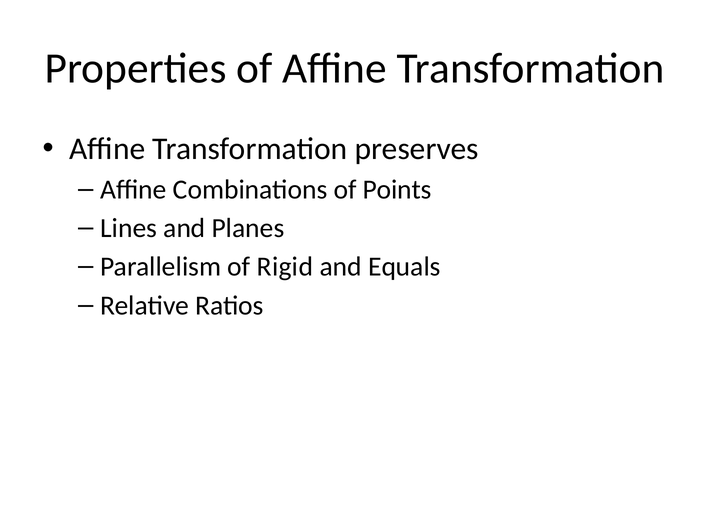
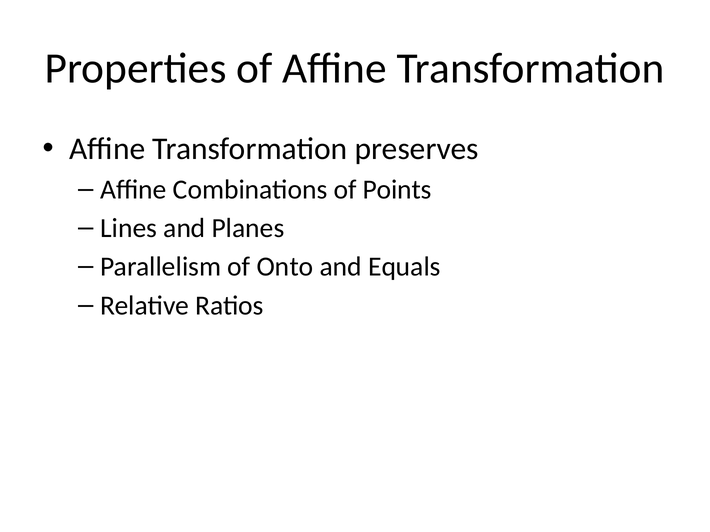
Rigid: Rigid -> Onto
